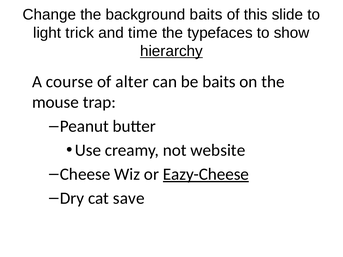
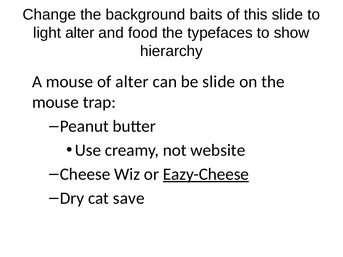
light trick: trick -> alter
time: time -> food
hierarchy underline: present -> none
A course: course -> mouse
be baits: baits -> slide
